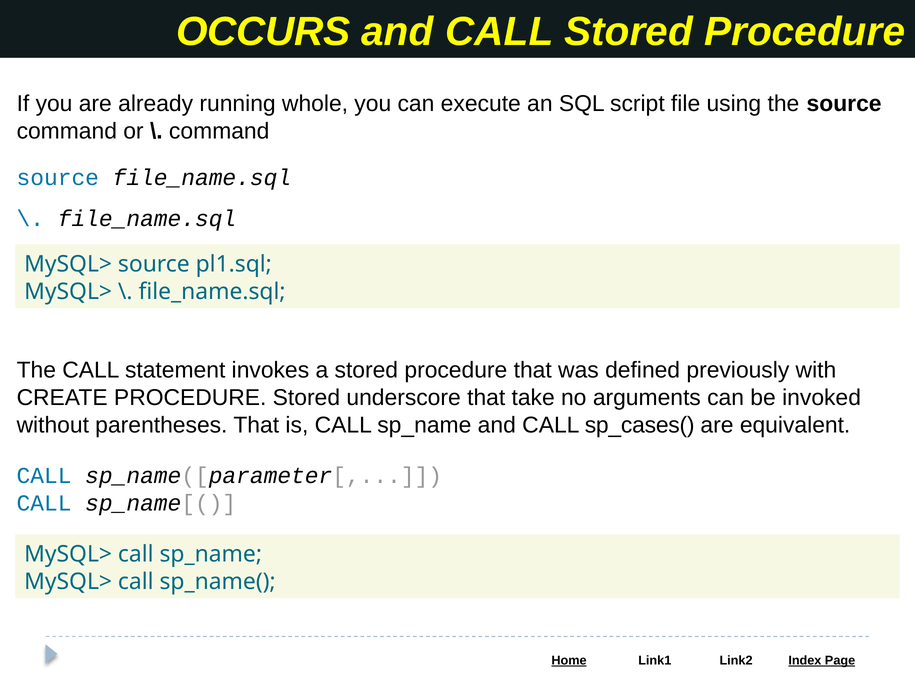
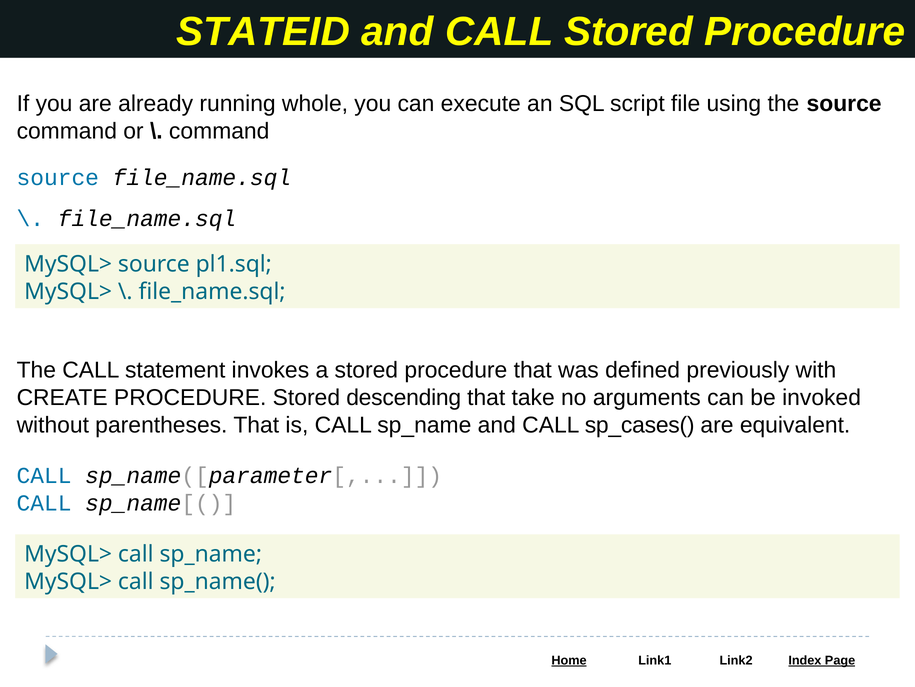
OCCURS: OCCURS -> STATEID
underscore: underscore -> descending
